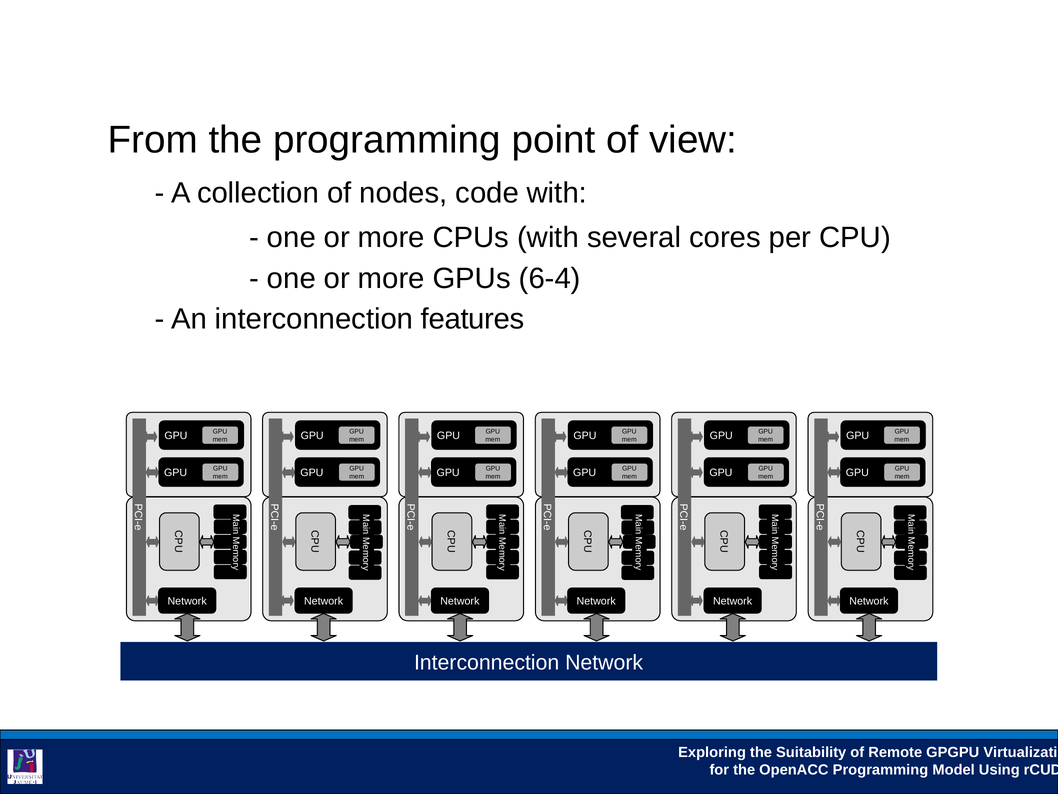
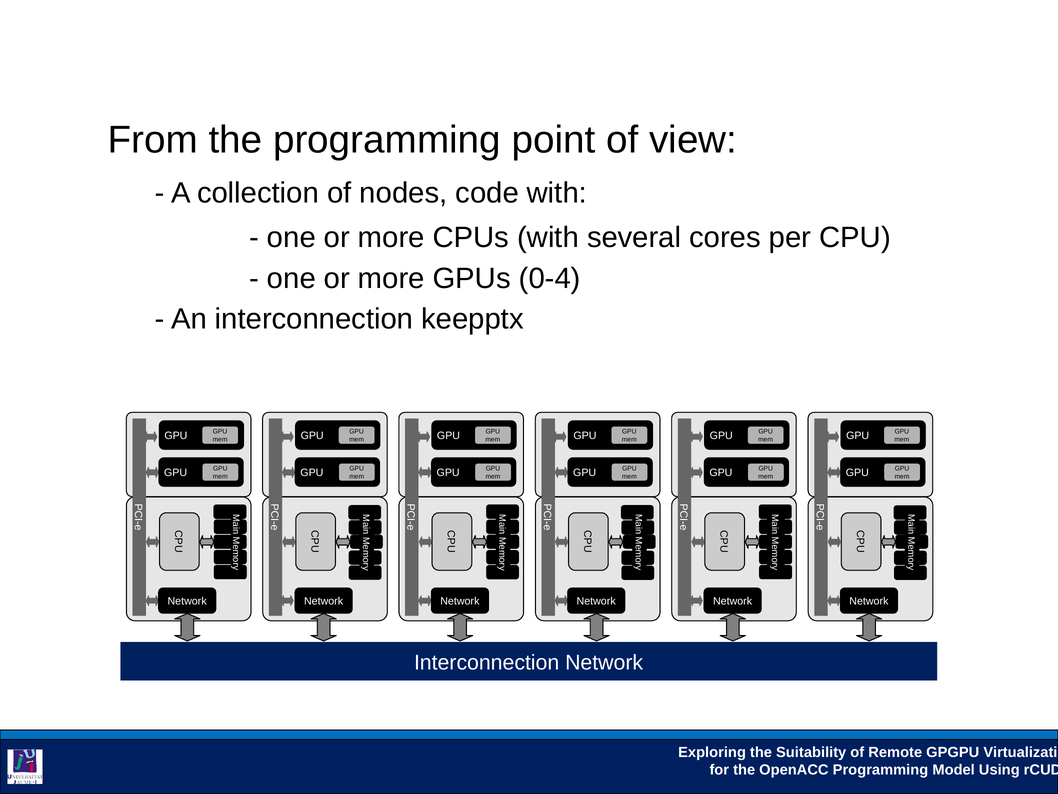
6-4: 6-4 -> 0-4
features: features -> keepptx
